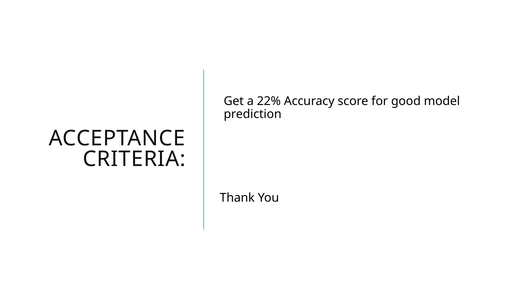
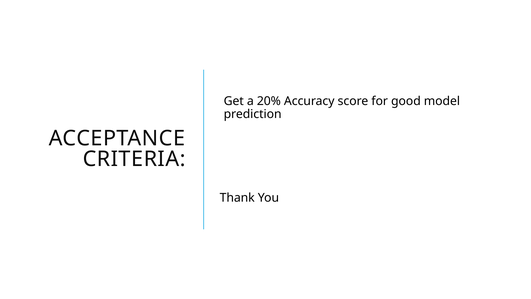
22%: 22% -> 20%
